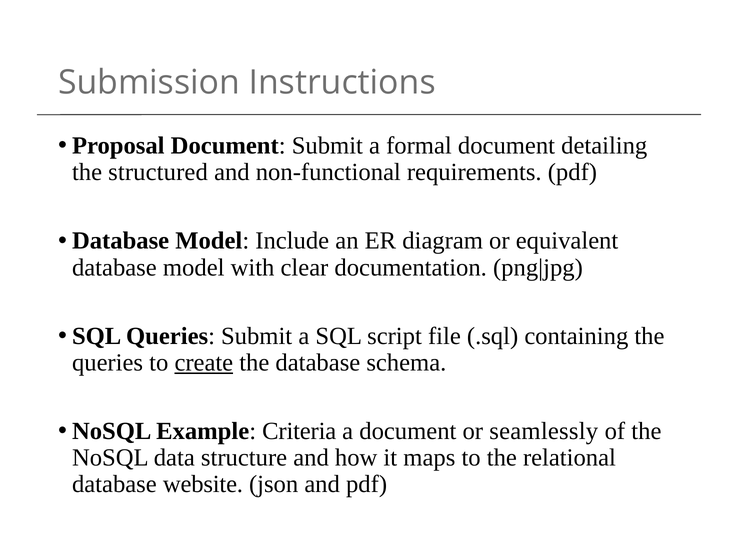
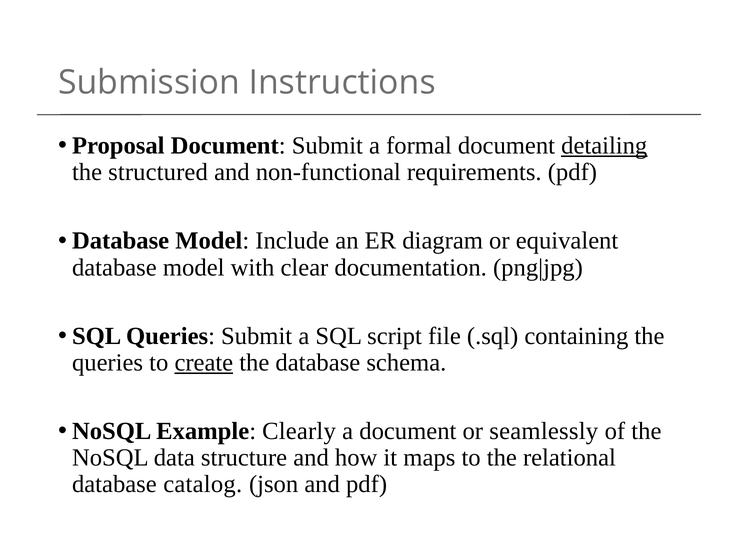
detailing underline: none -> present
Criteria: Criteria -> Clearly
website: website -> catalog
